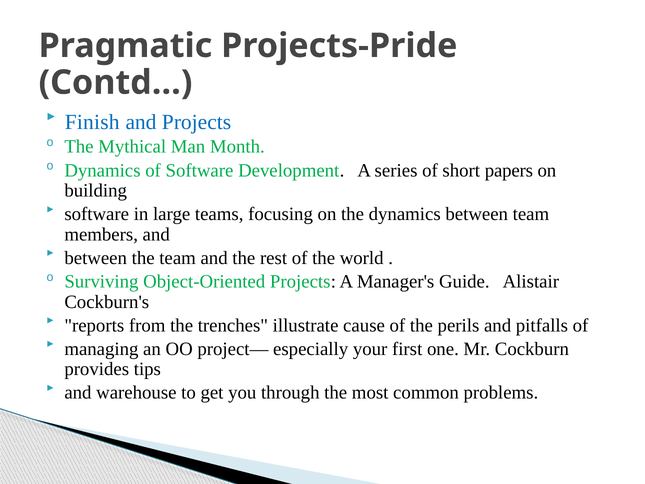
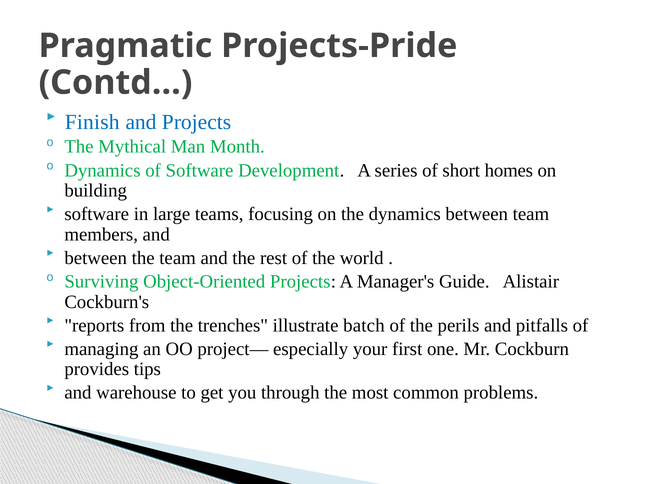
papers: papers -> homes
cause: cause -> batch
